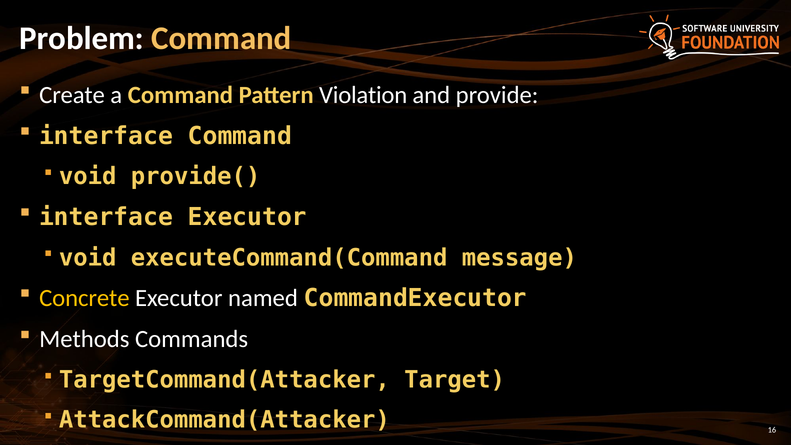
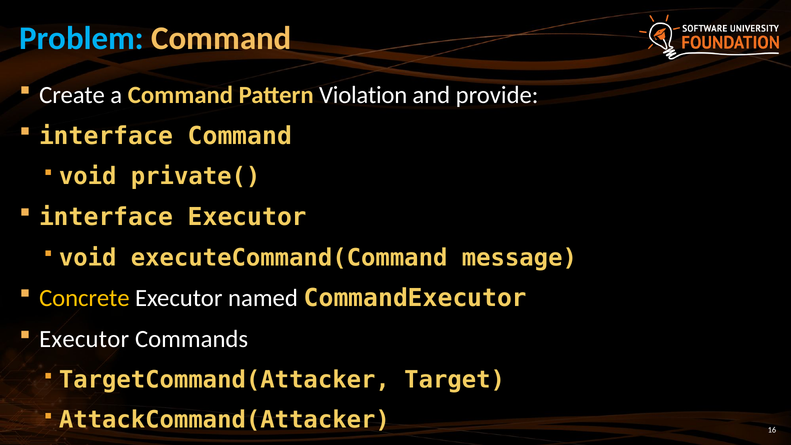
Problem colour: white -> light blue
provide(: provide( -> private(
Methods at (84, 339): Methods -> Executor
